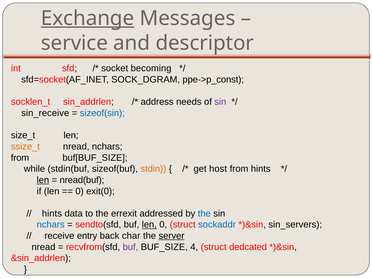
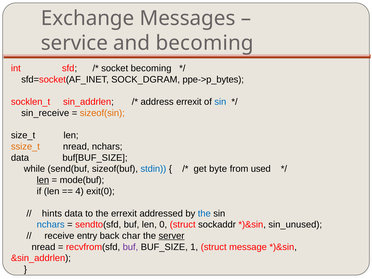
Exchange underline: present -> none
and descriptor: descriptor -> becoming
ppe->p_const: ppe->p_const -> ppe->p_bytes
address needs: needs -> errexit
sin at (220, 102) colour: purple -> blue
sizeof(sin colour: blue -> orange
from at (20, 158): from -> data
stdin(buf: stdin(buf -> send(buf
stdin colour: orange -> blue
host: host -> byte
from hints: hints -> used
nread(buf: nread(buf -> mode(buf
0 at (80, 191): 0 -> 4
len at (149, 225) underline: present -> none
sockaddr colour: blue -> black
sin_servers: sin_servers -> sin_unused
4: 4 -> 1
dedcated: dedcated -> message
